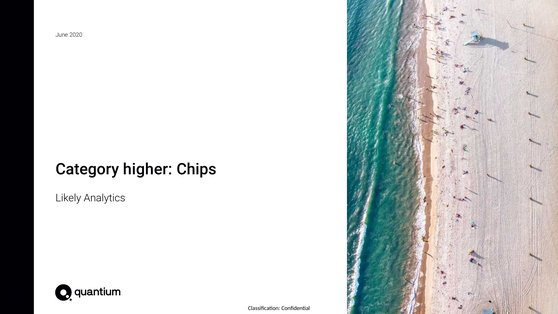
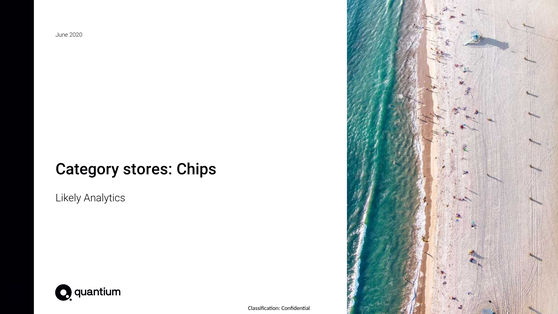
higher: higher -> stores
